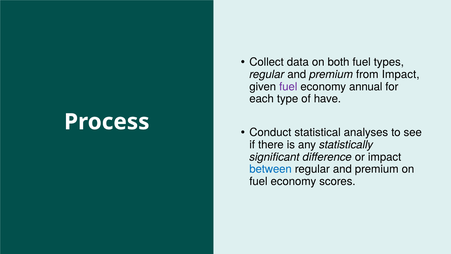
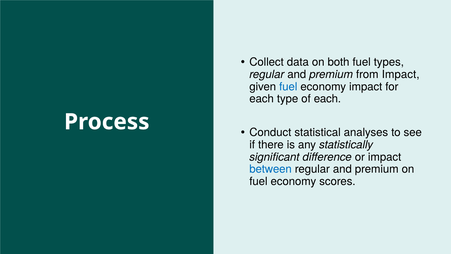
fuel at (288, 87) colour: purple -> blue
economy annual: annual -> impact
of have: have -> each
